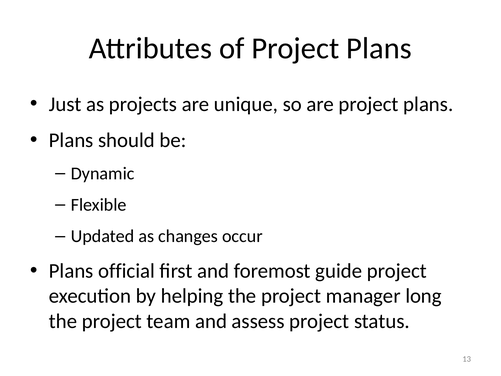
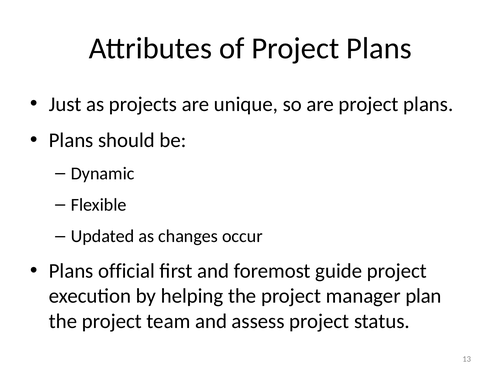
long: long -> plan
